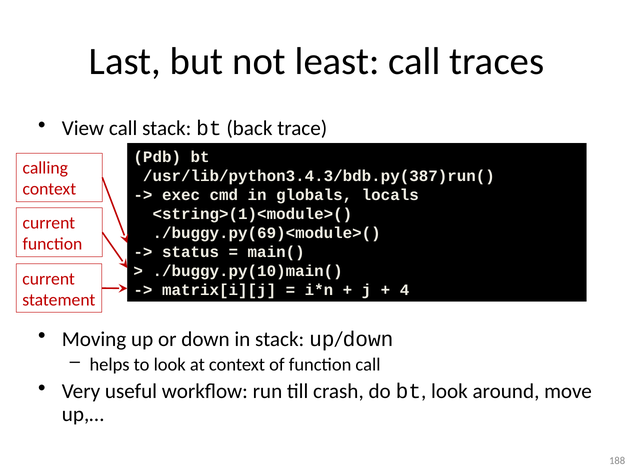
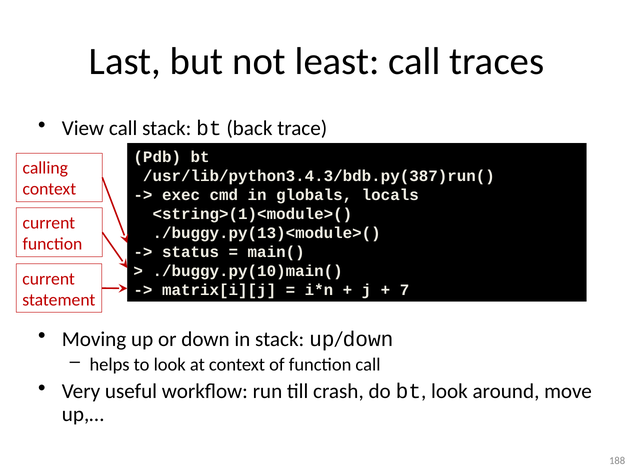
./buggy.py(69)<module>(: ./buggy.py(69)<module>( -> ./buggy.py(13)<module>(
4: 4 -> 7
